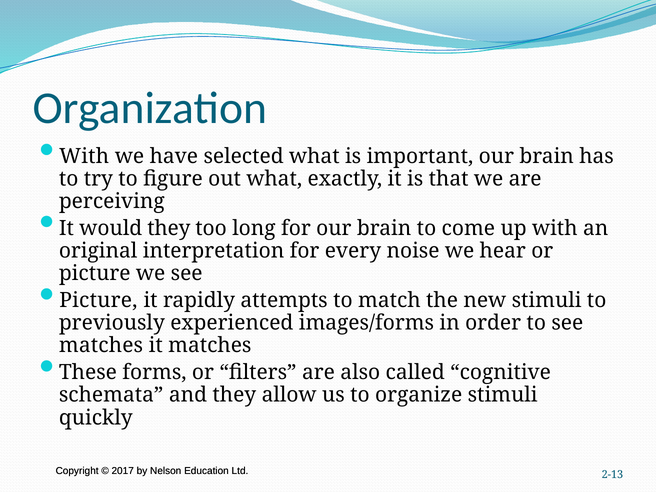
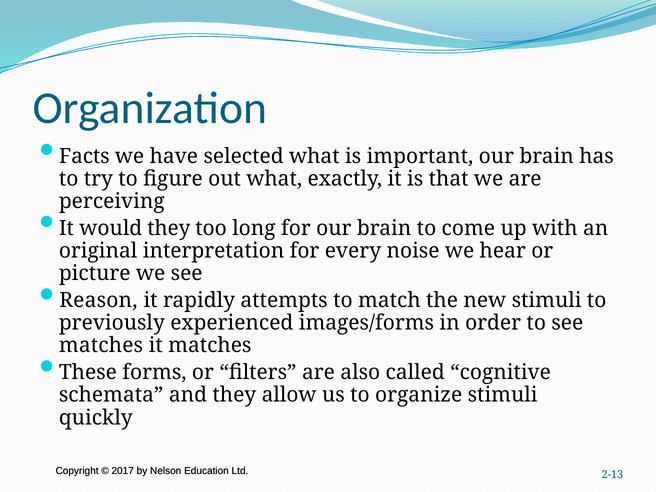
With at (84, 156): With -> Facts
Picture at (98, 300): Picture -> Reason
